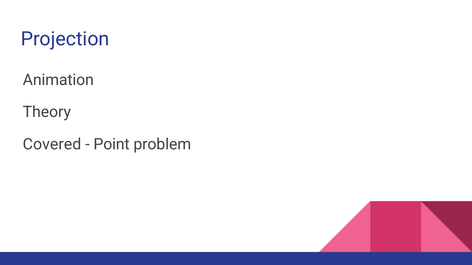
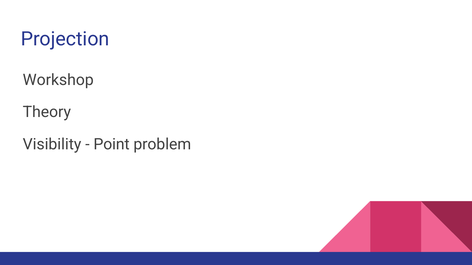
Animation: Animation -> Workshop
Covered: Covered -> Visibility
